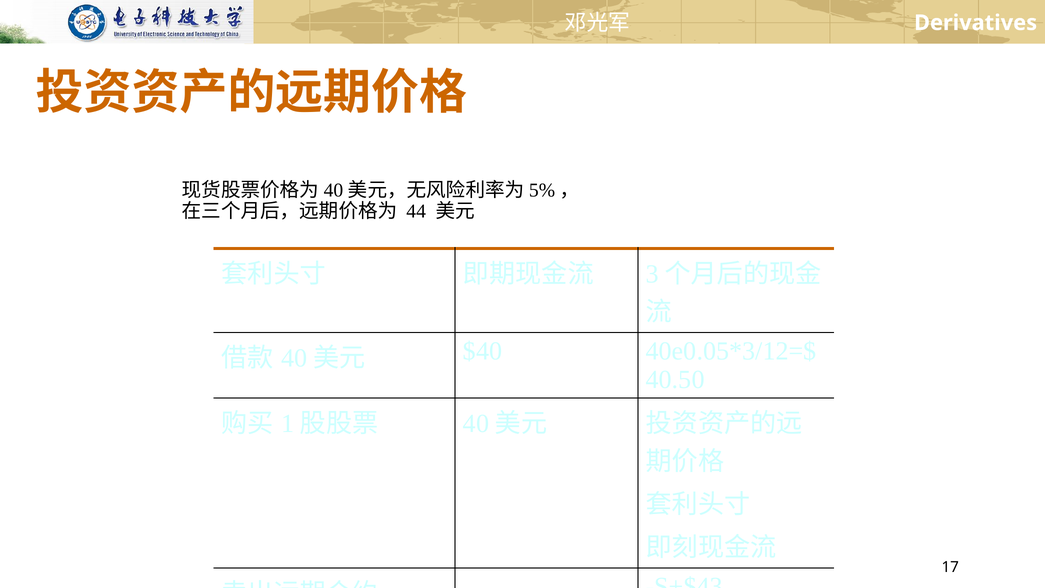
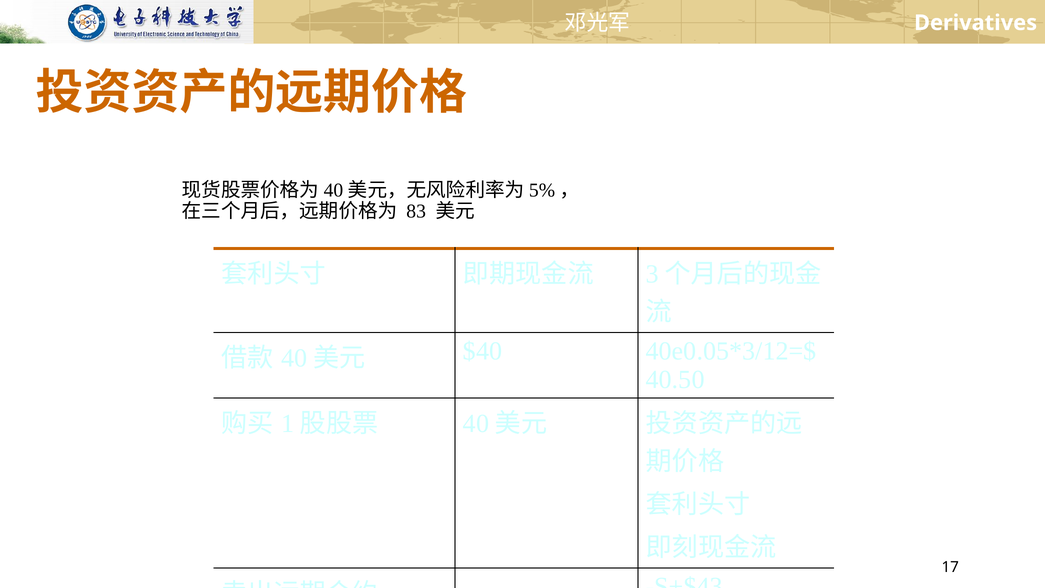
44: 44 -> 83
